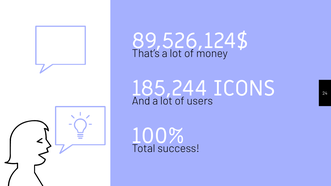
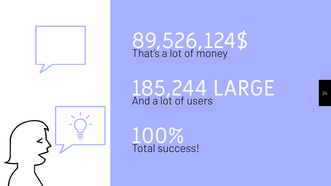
ICONS: ICONS -> LARGE
